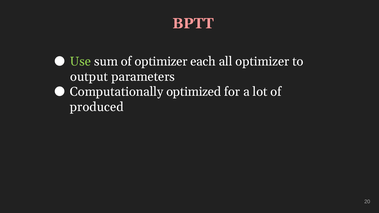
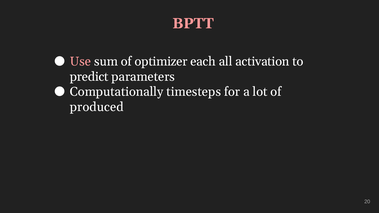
Use colour: light green -> pink
all optimizer: optimizer -> activation
output: output -> predict
optimized: optimized -> timesteps
